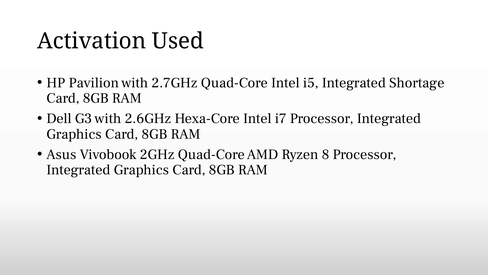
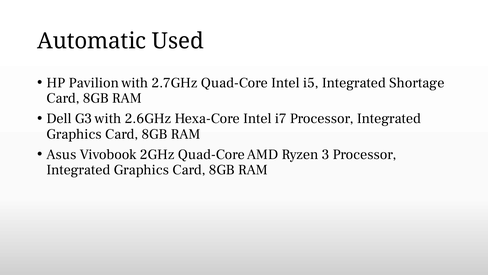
Activation: Activation -> Automatic
8: 8 -> 3
